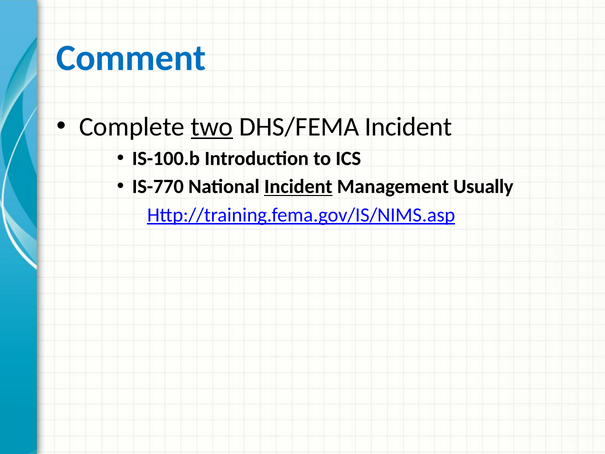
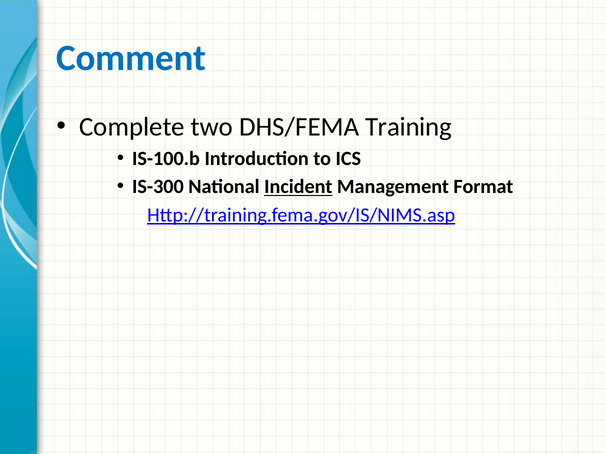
two underline: present -> none
DHS/FEMA Incident: Incident -> Training
IS-770: IS-770 -> IS-300
Usually: Usually -> Format
